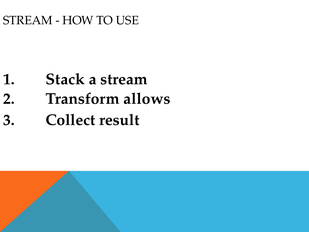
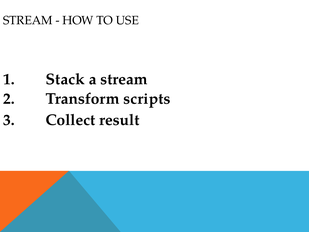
allows: allows -> scripts
